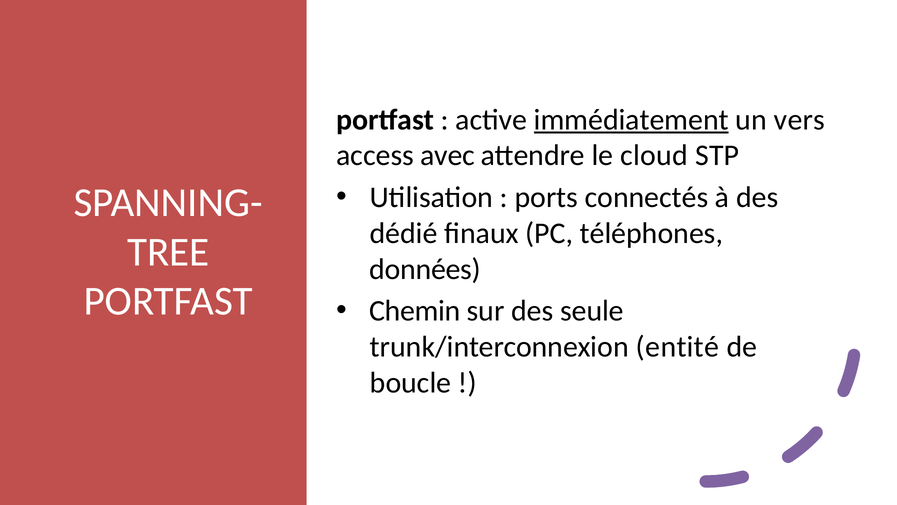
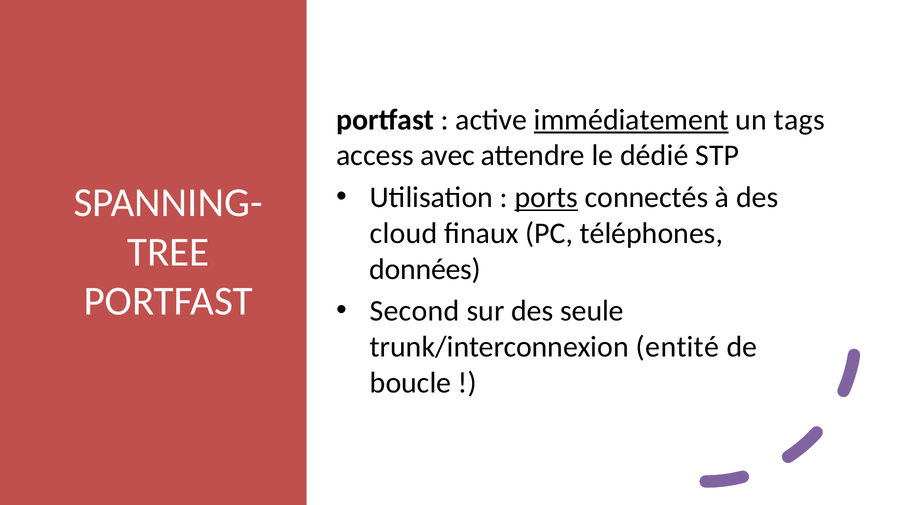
vers: vers -> tags
cloud: cloud -> dédié
ports underline: none -> present
dédié: dédié -> cloud
Chemin: Chemin -> Second
